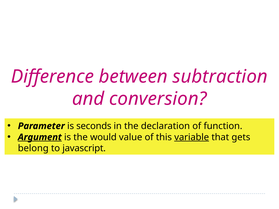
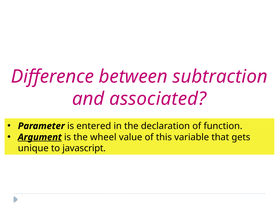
conversion: conversion -> associated
seconds: seconds -> entered
would: would -> wheel
variable underline: present -> none
belong: belong -> unique
